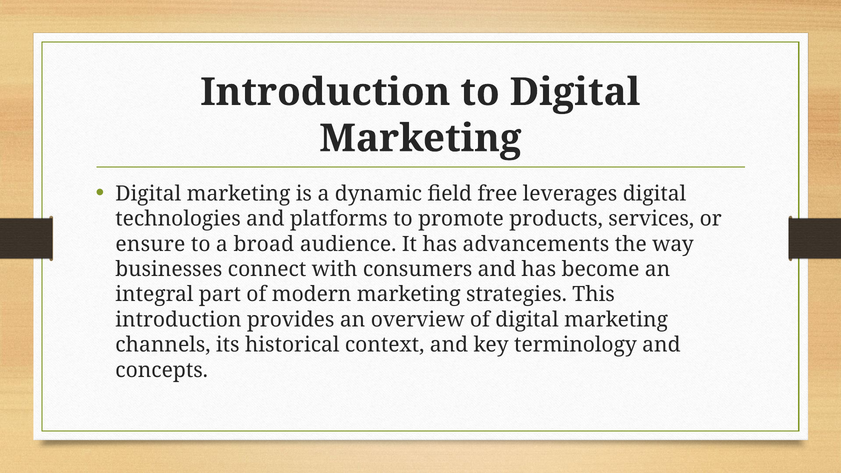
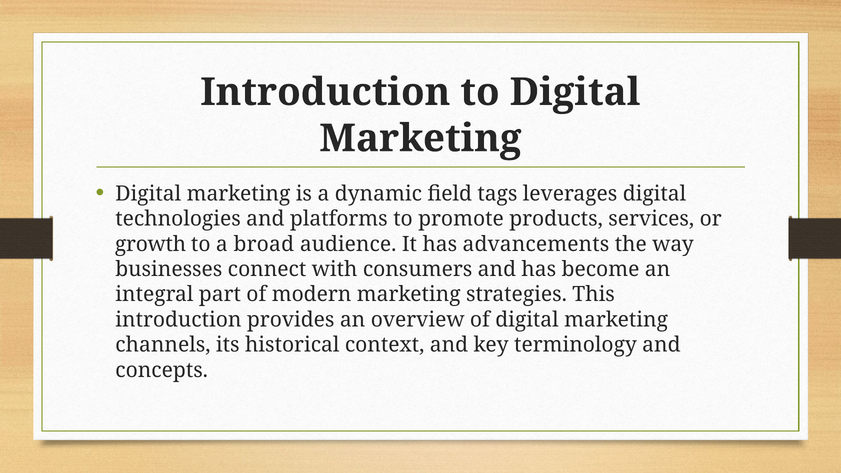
free: free -> tags
ensure: ensure -> growth
